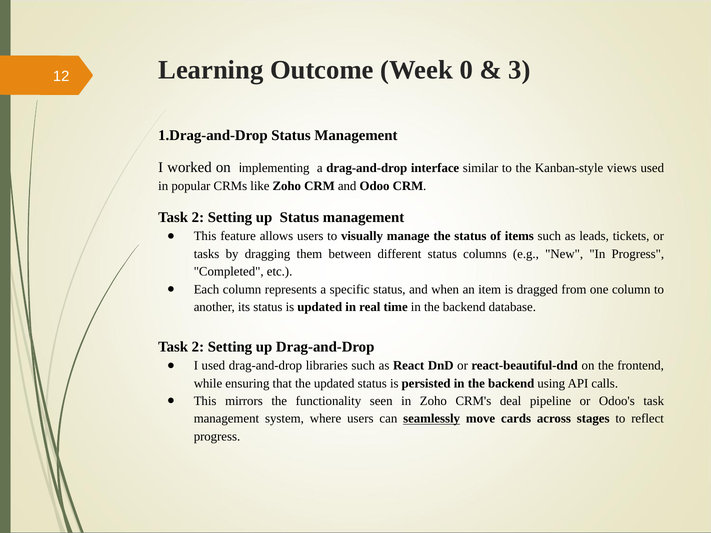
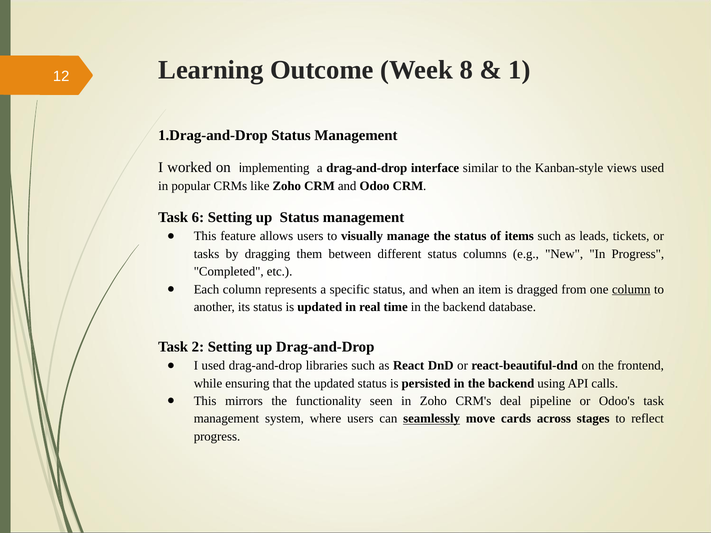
0: 0 -> 8
3: 3 -> 1
2 at (198, 218): 2 -> 6
column at (631, 289) underline: none -> present
